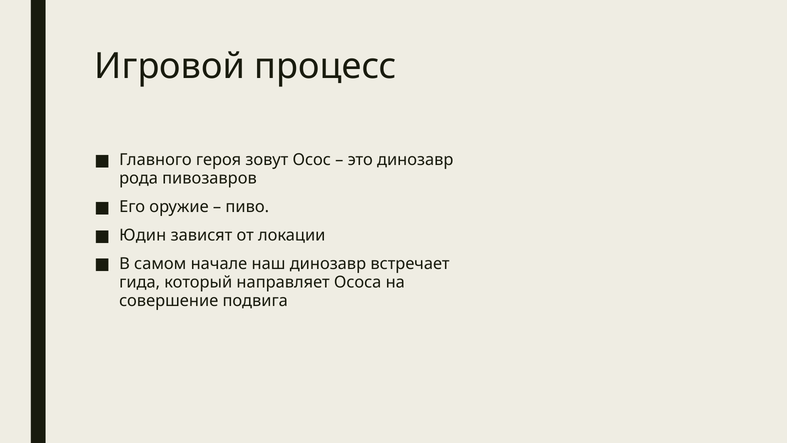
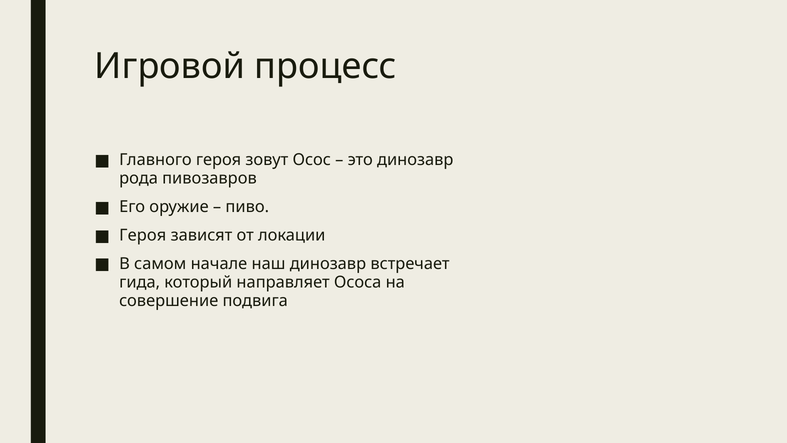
Юдин at (143, 235): Юдин -> Героя
